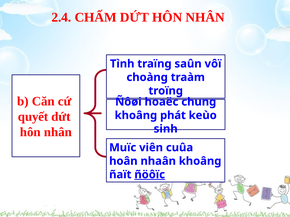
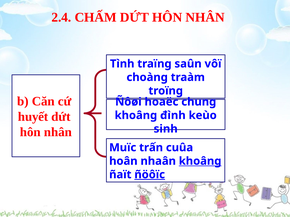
quyết: quyết -> huyết
phát: phát -> đình
viên: viên -> trấn
khoâng at (200, 161) underline: none -> present
